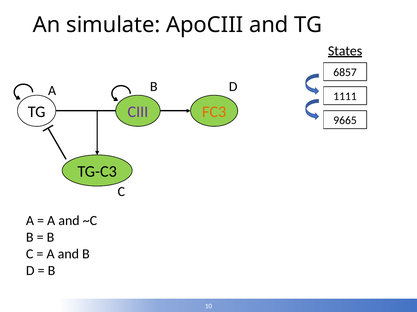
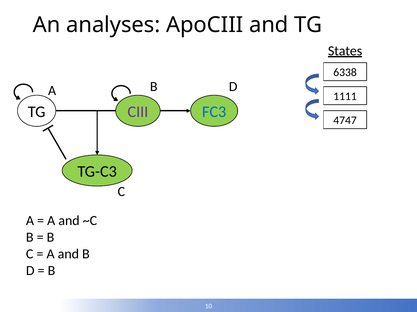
simulate: simulate -> analyses
6857: 6857 -> 6338
FC3 colour: orange -> blue
9665: 9665 -> 4747
